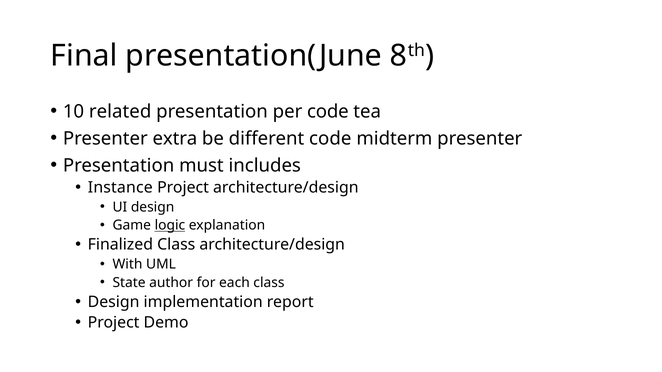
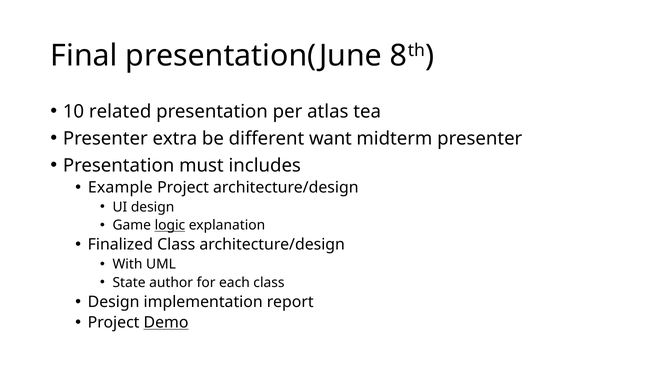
per code: code -> atlas
different code: code -> want
Instance: Instance -> Example
Demo underline: none -> present
